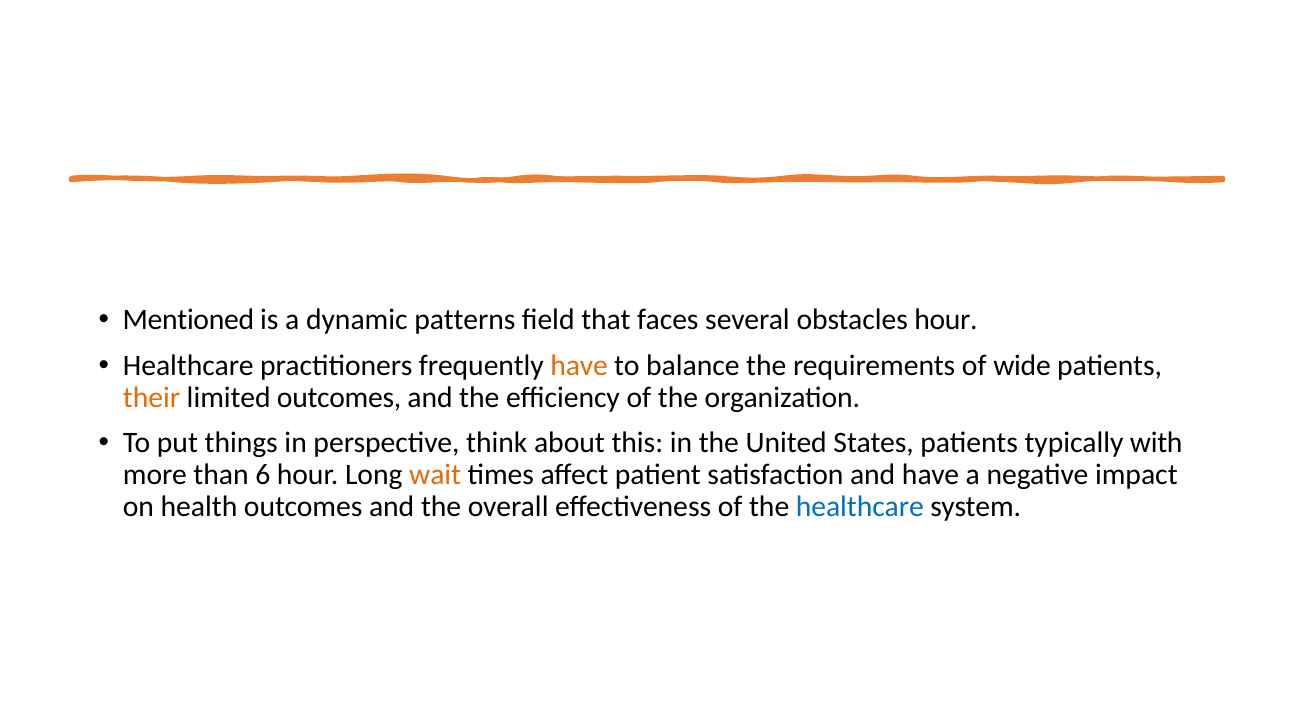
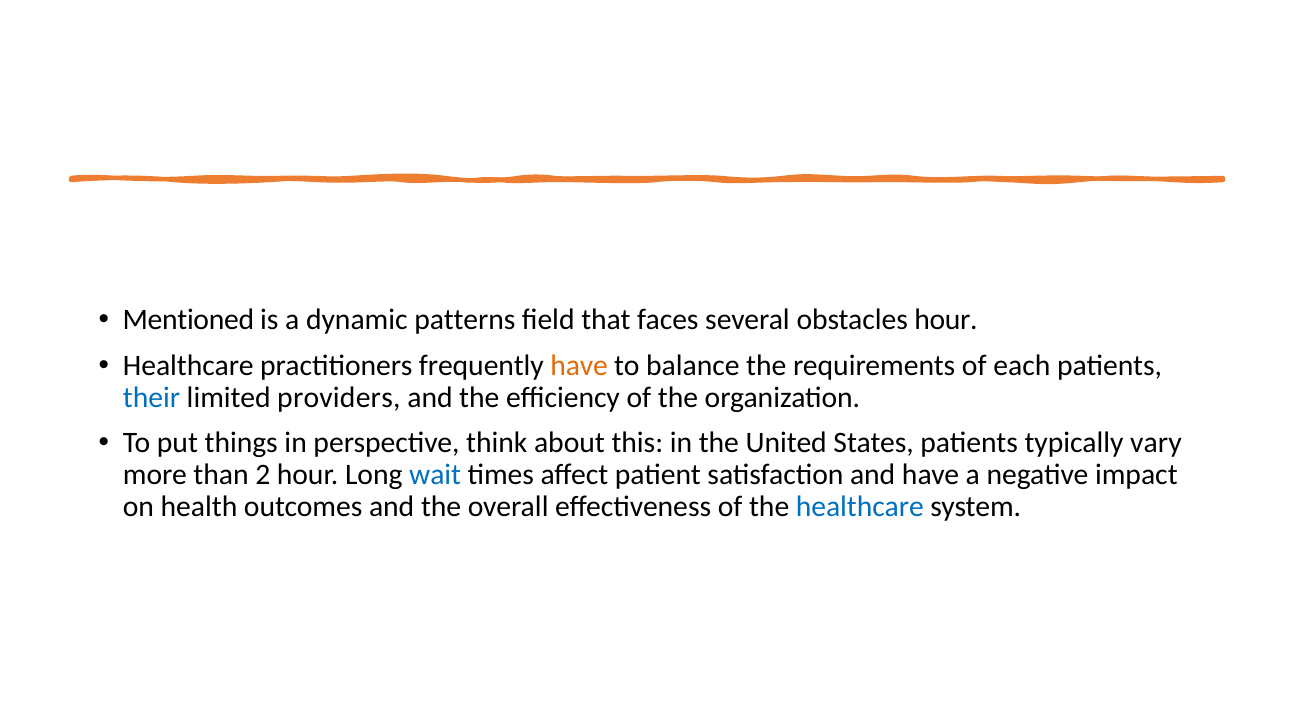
wide: wide -> each
their colour: orange -> blue
limited outcomes: outcomes -> providers
with: with -> vary
6: 6 -> 2
wait colour: orange -> blue
